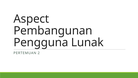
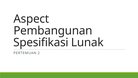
Pengguna: Pengguna -> Spesifikasi
